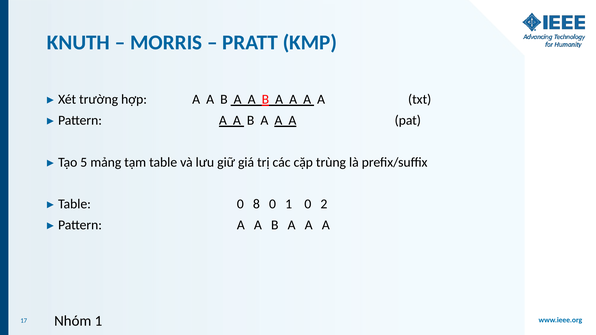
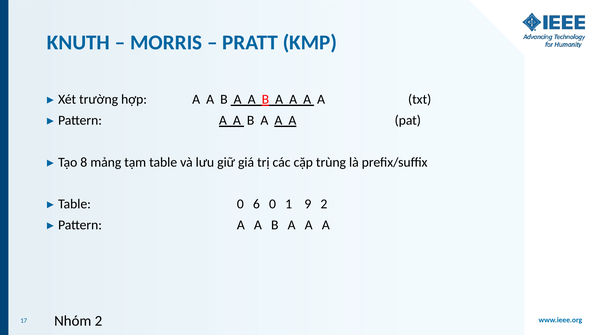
5: 5 -> 8
8: 8 -> 6
1 0: 0 -> 9
Nhóm 1: 1 -> 2
